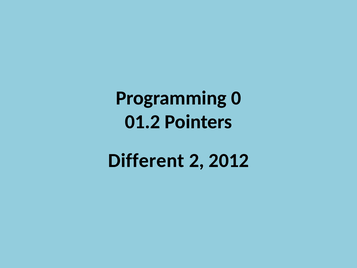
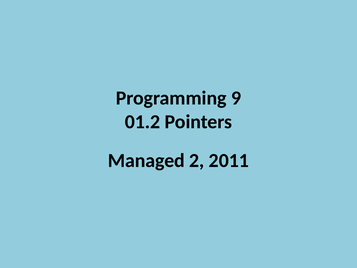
0: 0 -> 9
Different: Different -> Managed
2012: 2012 -> 2011
